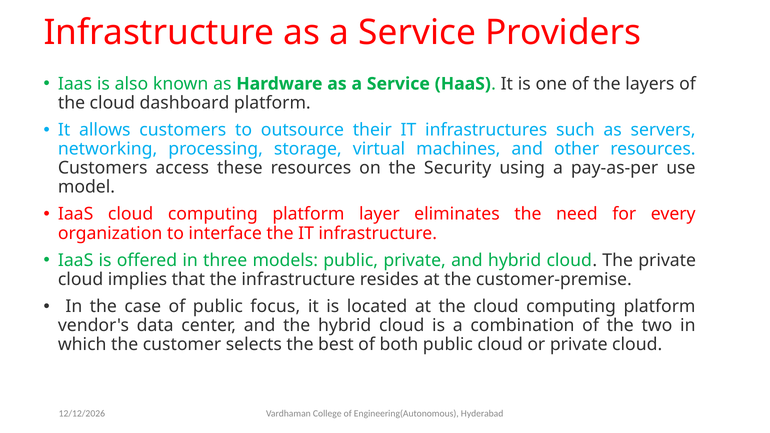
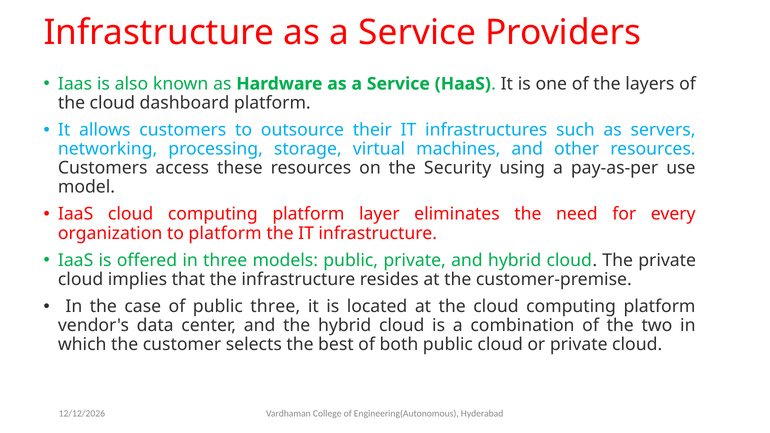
to interface: interface -> platform
public focus: focus -> three
